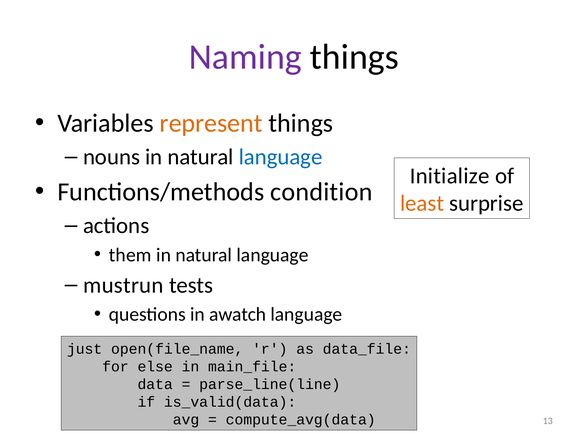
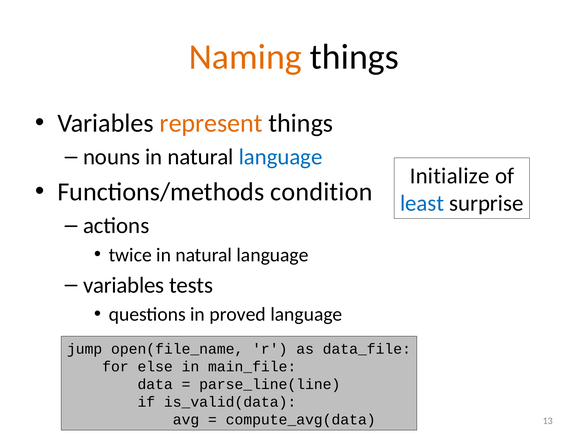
Naming colour: purple -> orange
least colour: orange -> blue
them: them -> twice
mustrun at (123, 285): mustrun -> variables
awatch: awatch -> proved
just: just -> jump
